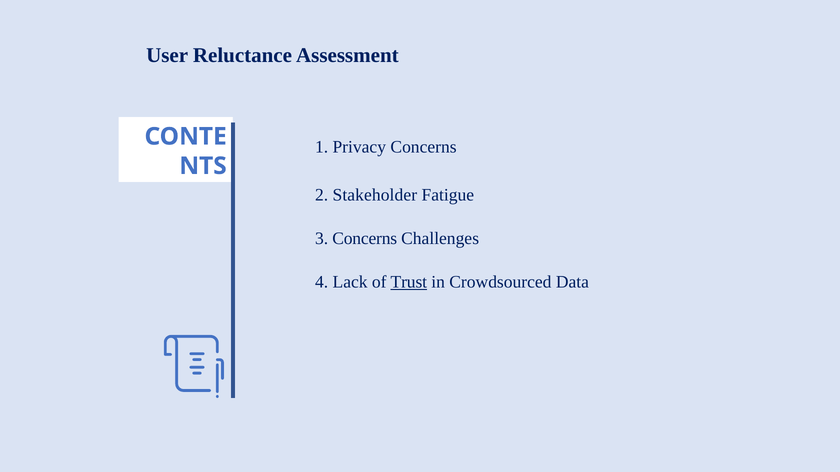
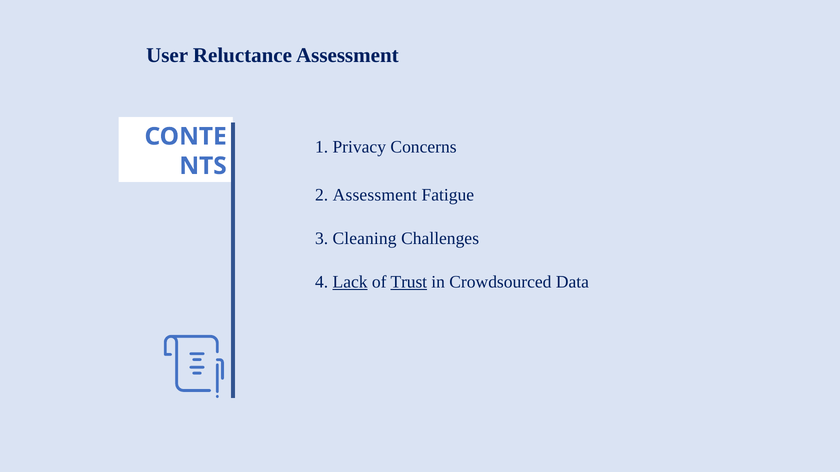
2 Stakeholder: Stakeholder -> Assessment
3 Concerns: Concerns -> Cleaning
Lack underline: none -> present
